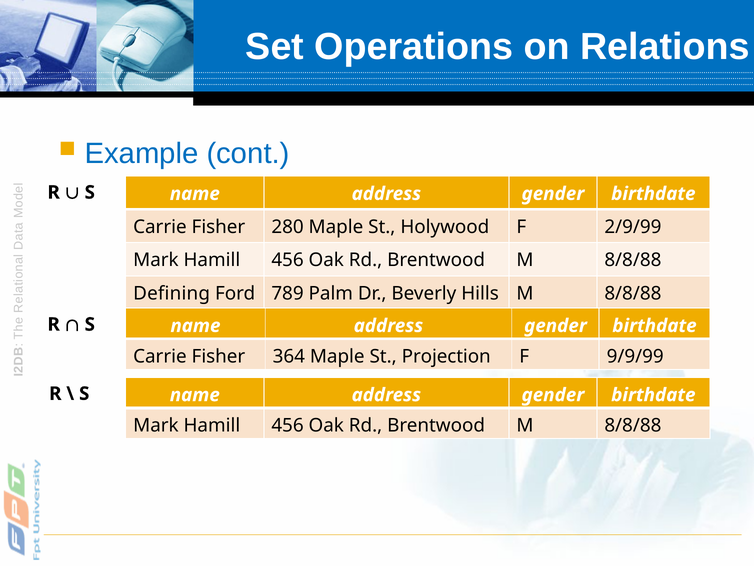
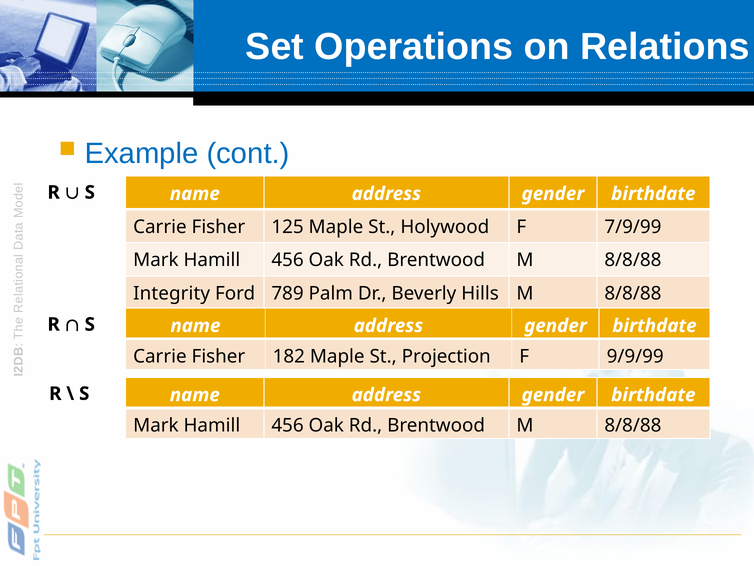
280: 280 -> 125
2/9/99: 2/9/99 -> 7/9/99
Defining: Defining -> Integrity
364: 364 -> 182
